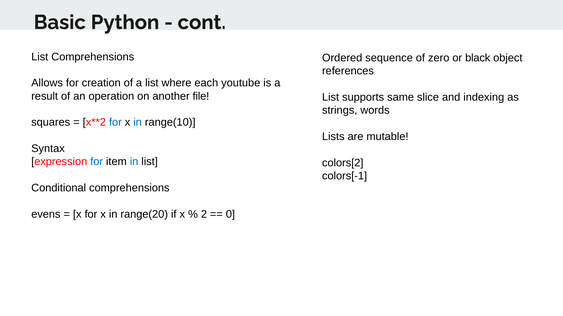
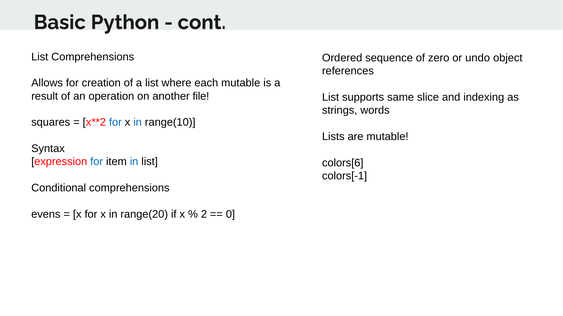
black: black -> undo
each youtube: youtube -> mutable
colors[2: colors[2 -> colors[6
